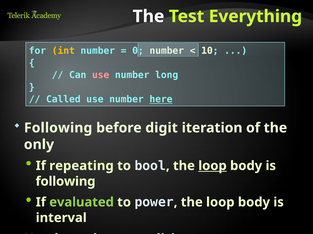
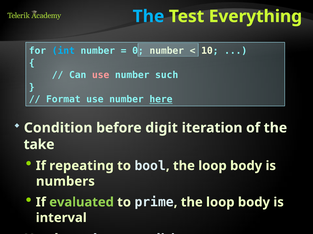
The at (148, 16) colour: white -> light blue
int colour: yellow -> light blue
long: long -> such
Called: Called -> Format
Following at (58, 128): Following -> Condition
only: only -> take
loop at (212, 166) underline: present -> none
following at (66, 182): following -> numbers
power: power -> prime
